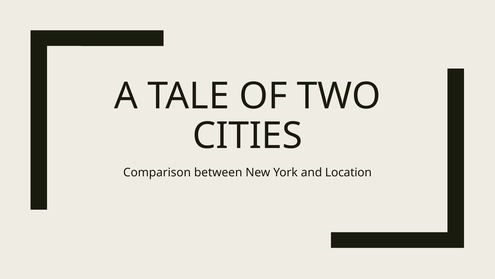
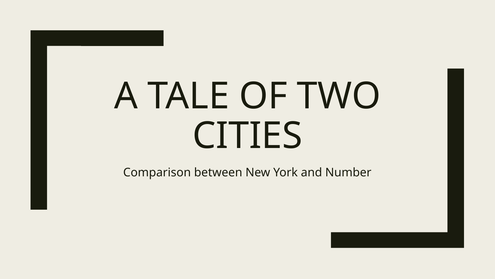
Location: Location -> Number
